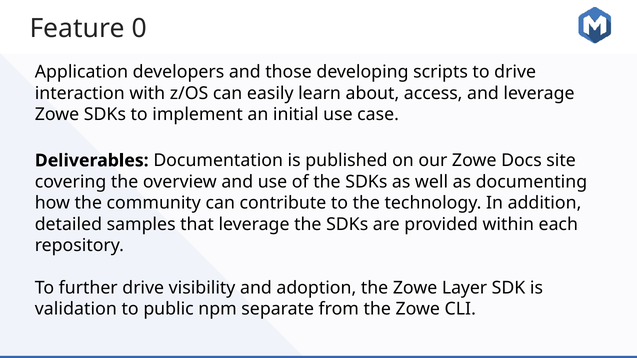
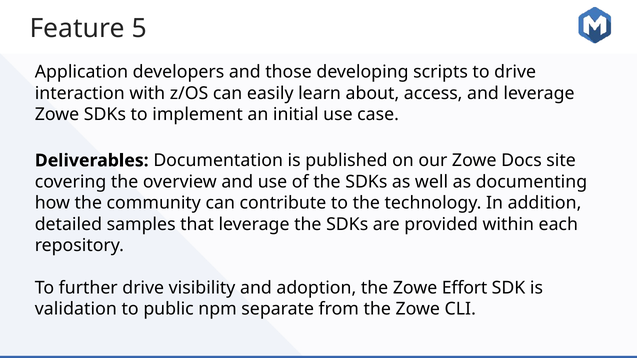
0: 0 -> 5
Layer: Layer -> Effort
